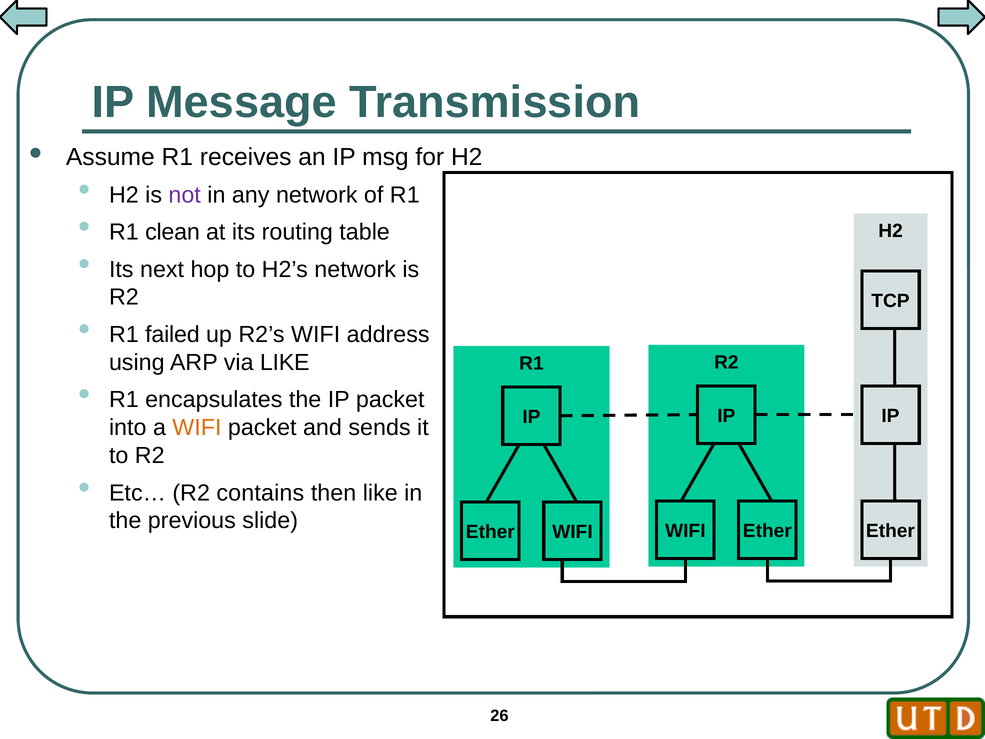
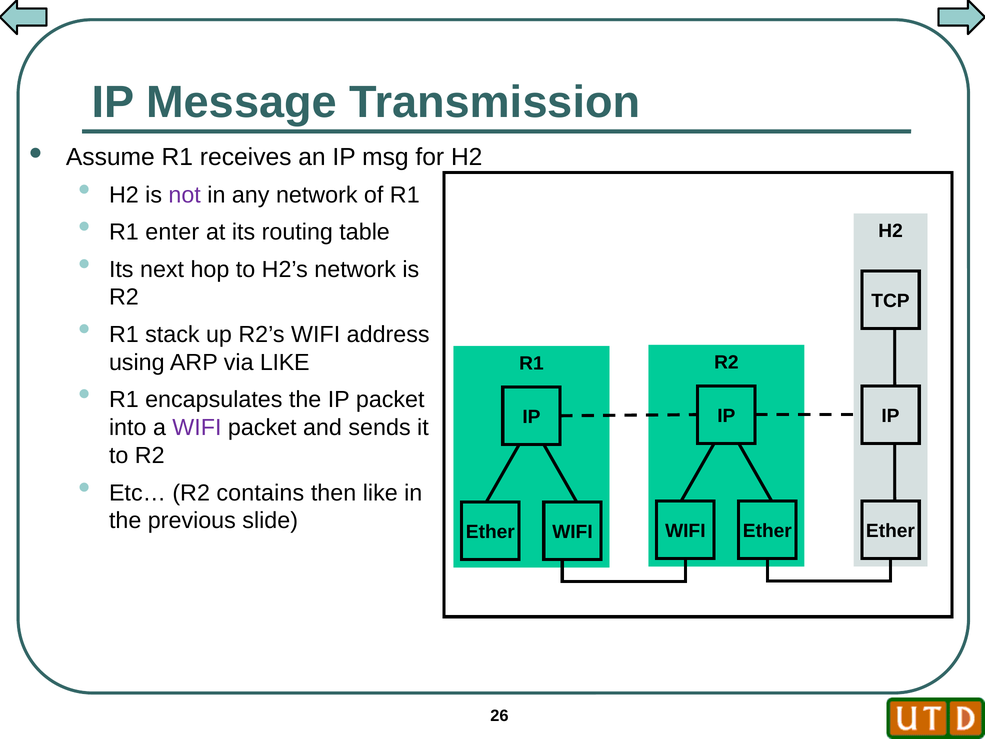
clean: clean -> enter
failed: failed -> stack
WIFI at (197, 428) colour: orange -> purple
